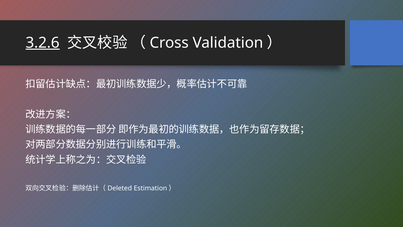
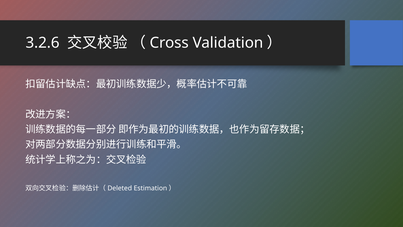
3.2.6 underline: present -> none
